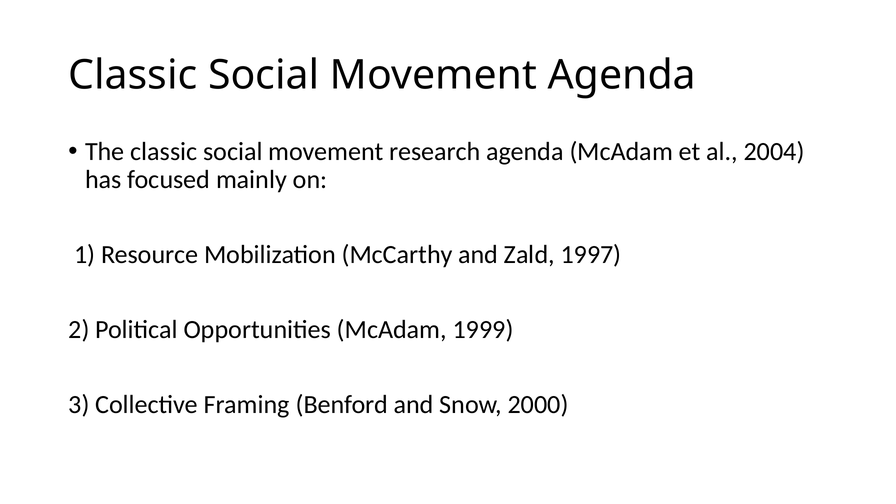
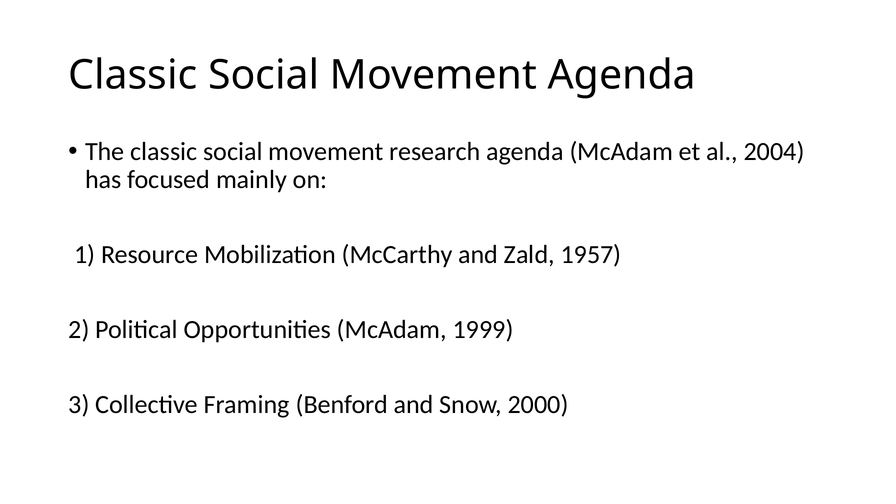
1997: 1997 -> 1957
